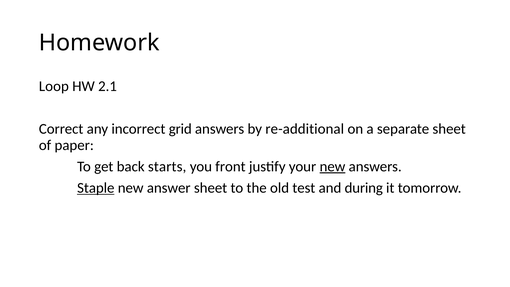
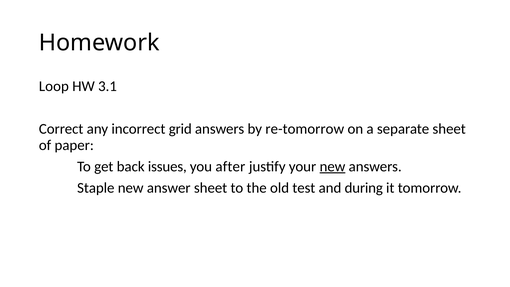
2.1: 2.1 -> 3.1
re-additional: re-additional -> re-tomorrow
starts: starts -> issues
front: front -> after
Staple underline: present -> none
